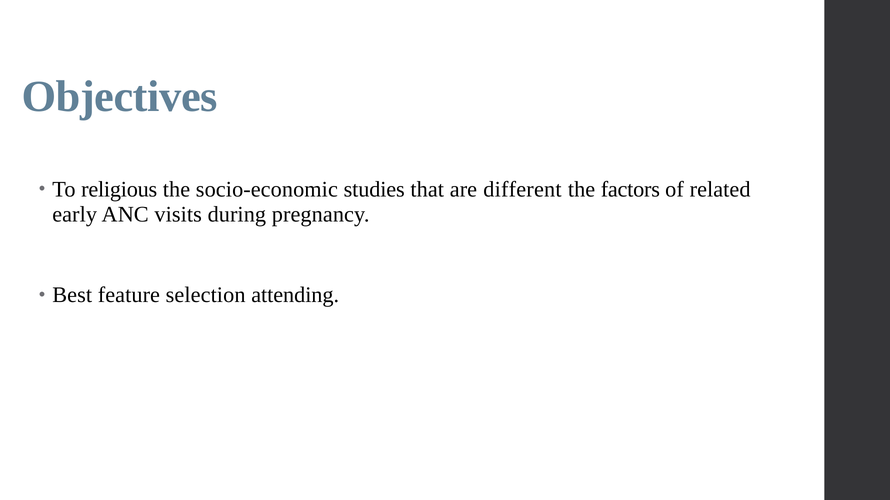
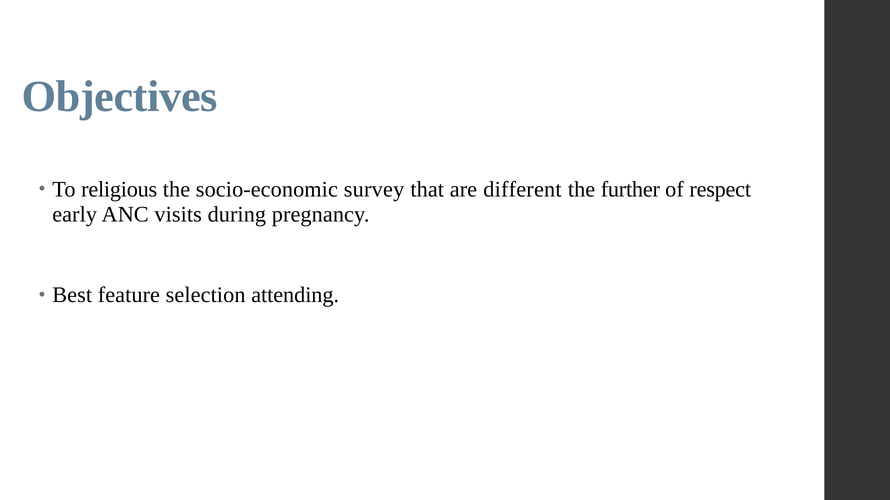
studies: studies -> survey
factors: factors -> further
related: related -> respect
